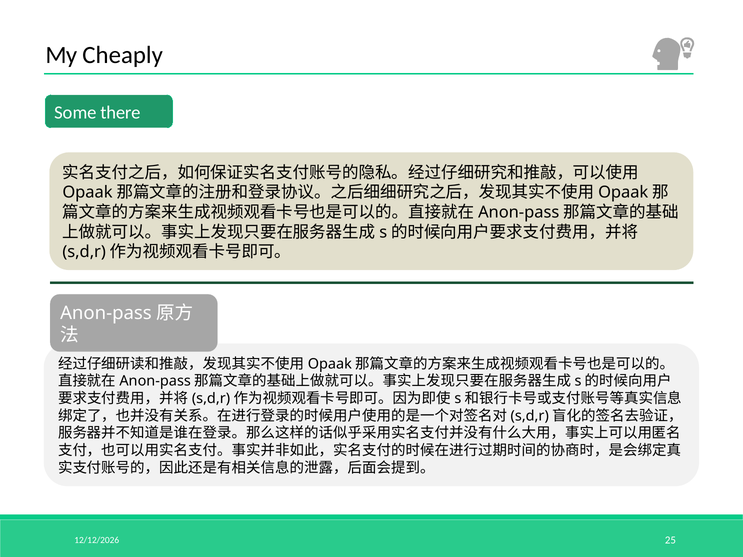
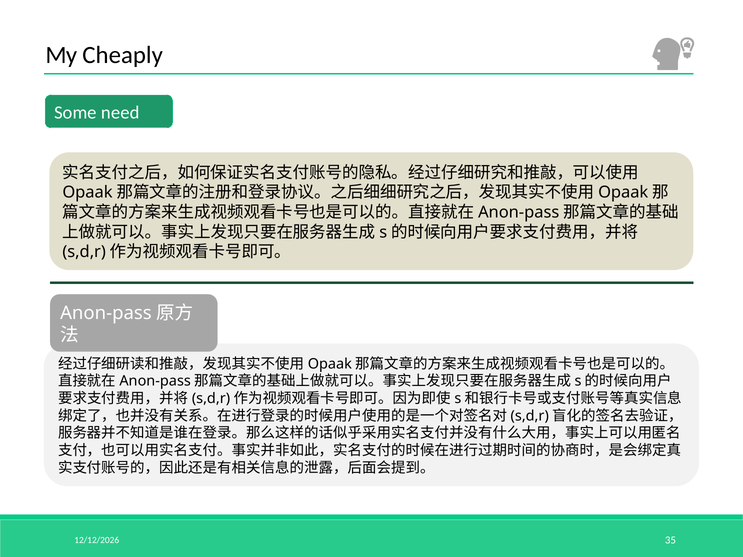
there: there -> need
25: 25 -> 35
